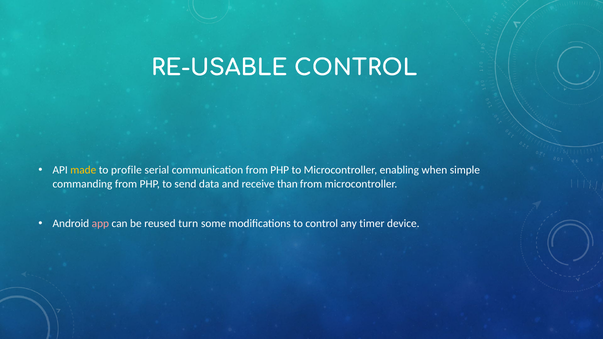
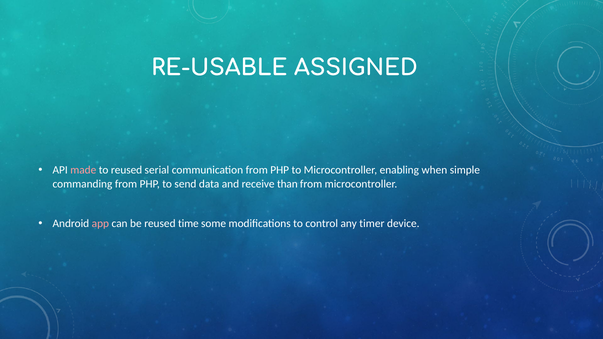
RE-USABLE CONTROL: CONTROL -> ASSIGNED
made colour: yellow -> pink
to profile: profile -> reused
turn: turn -> time
